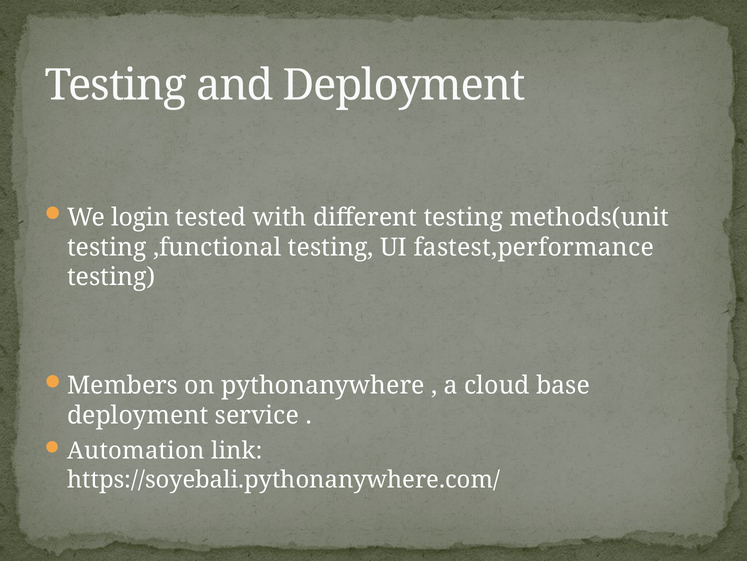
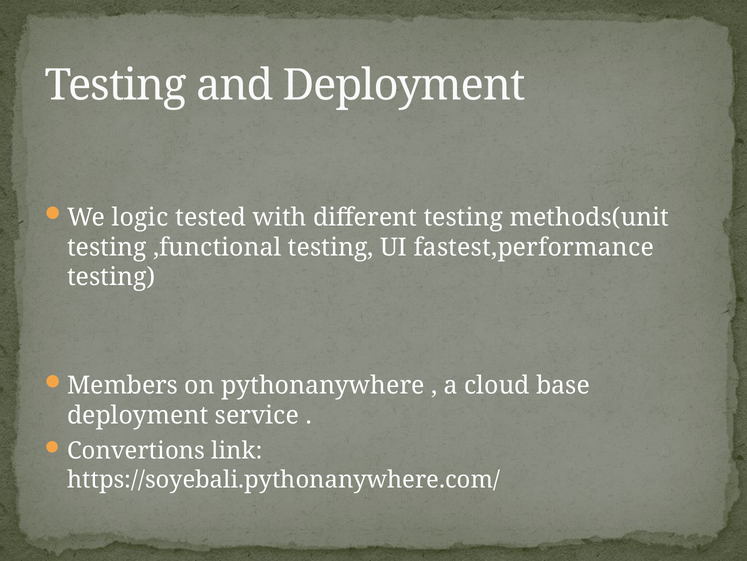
login: login -> logic
Automation: Automation -> Convertions
